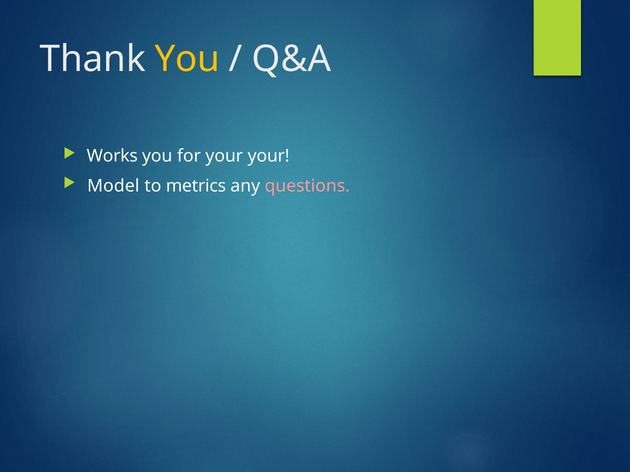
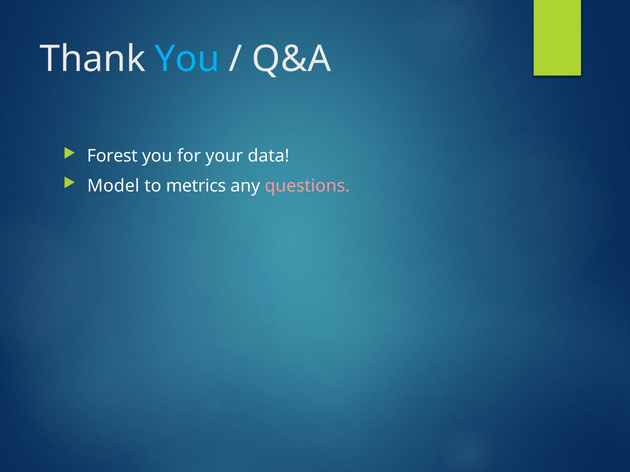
You at (187, 59) colour: yellow -> light blue
Works: Works -> Forest
your your: your -> data
